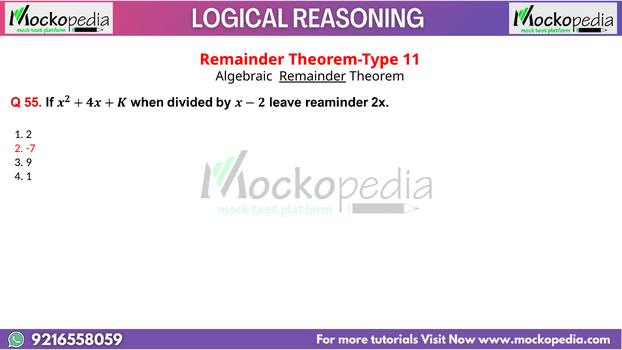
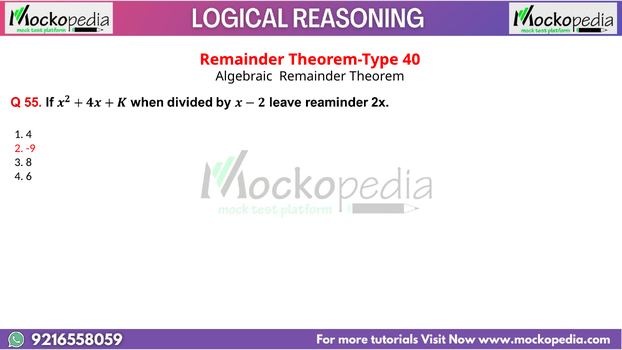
11: 11 -> 40
Remainder at (313, 76) underline: present -> none
1 2: 2 -> 4
-7: -7 -> -9
9: 9 -> 8
4 1: 1 -> 6
